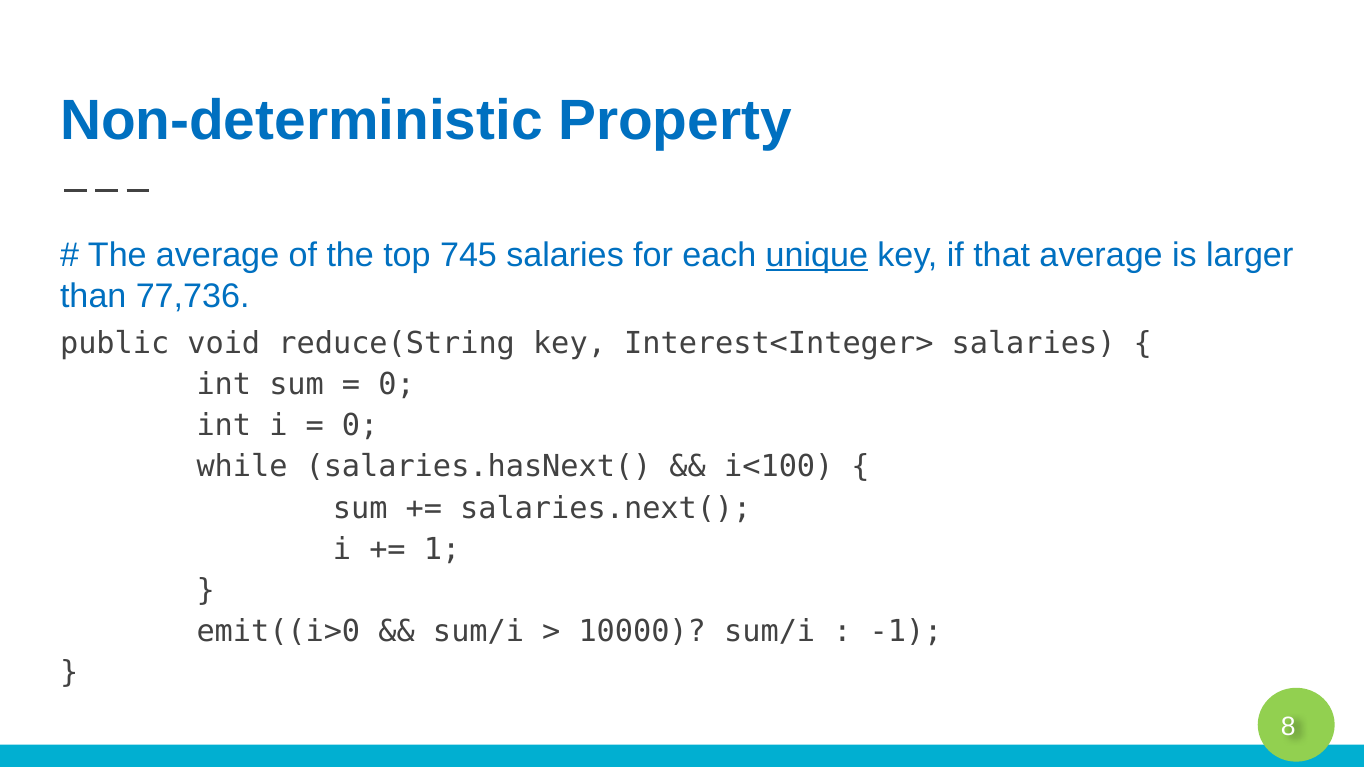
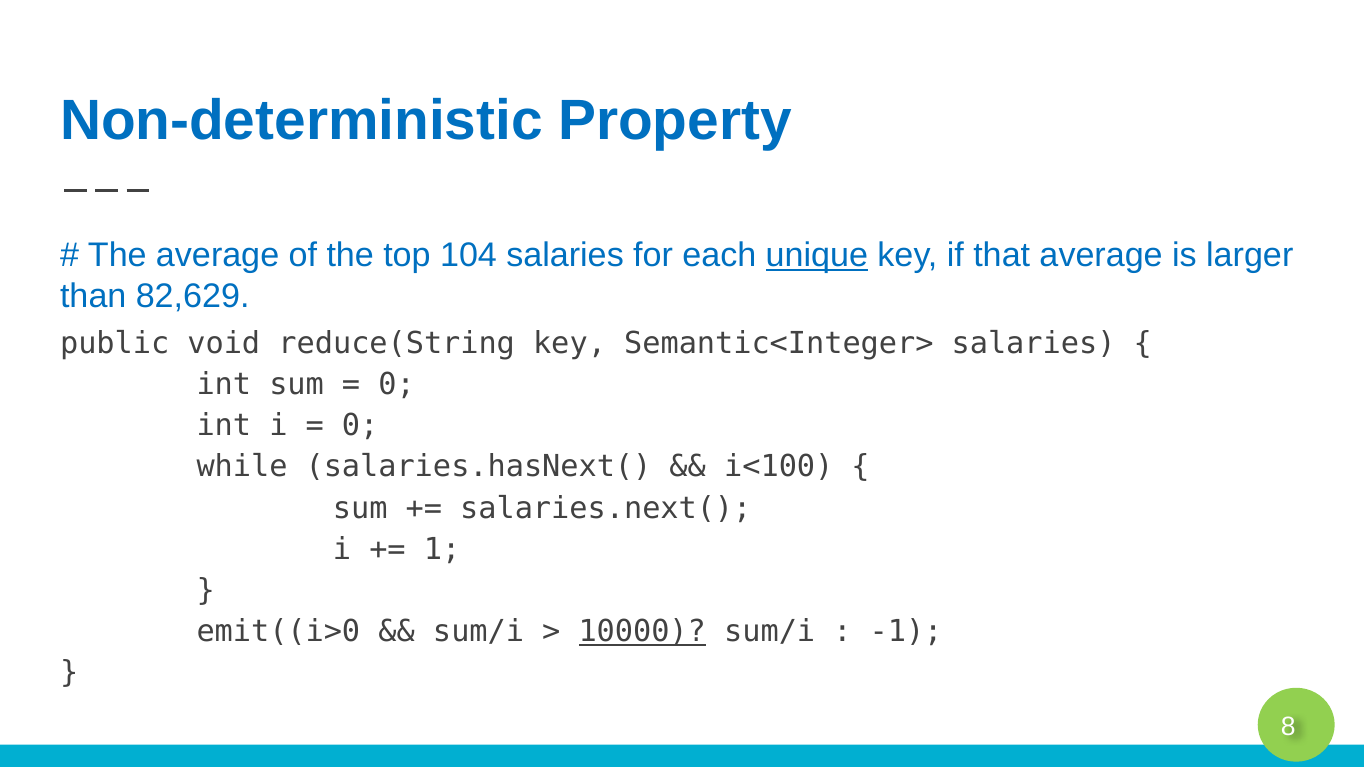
745: 745 -> 104
77,736: 77,736 -> 82,629
Interest<Integer>: Interest<Integer> -> Semantic<Integer>
10000 underline: none -> present
